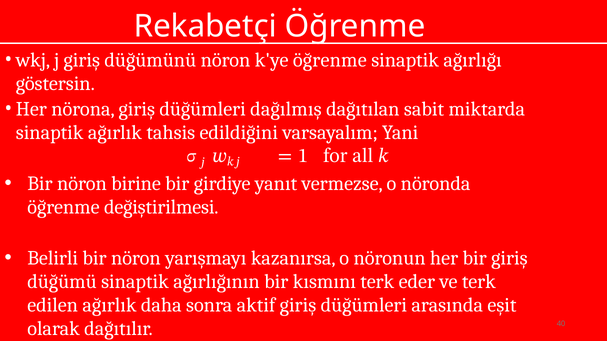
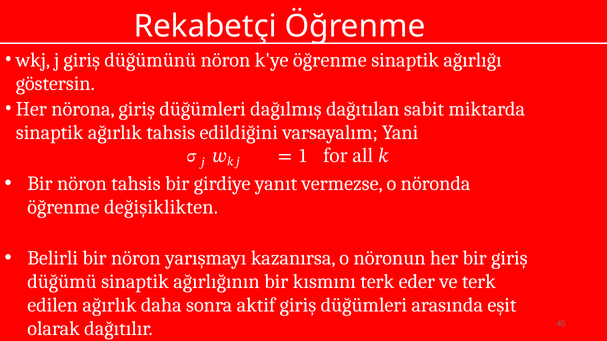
nöron birine: birine -> tahsis
değiştirilmesi: değiştirilmesi -> değişiklikten
